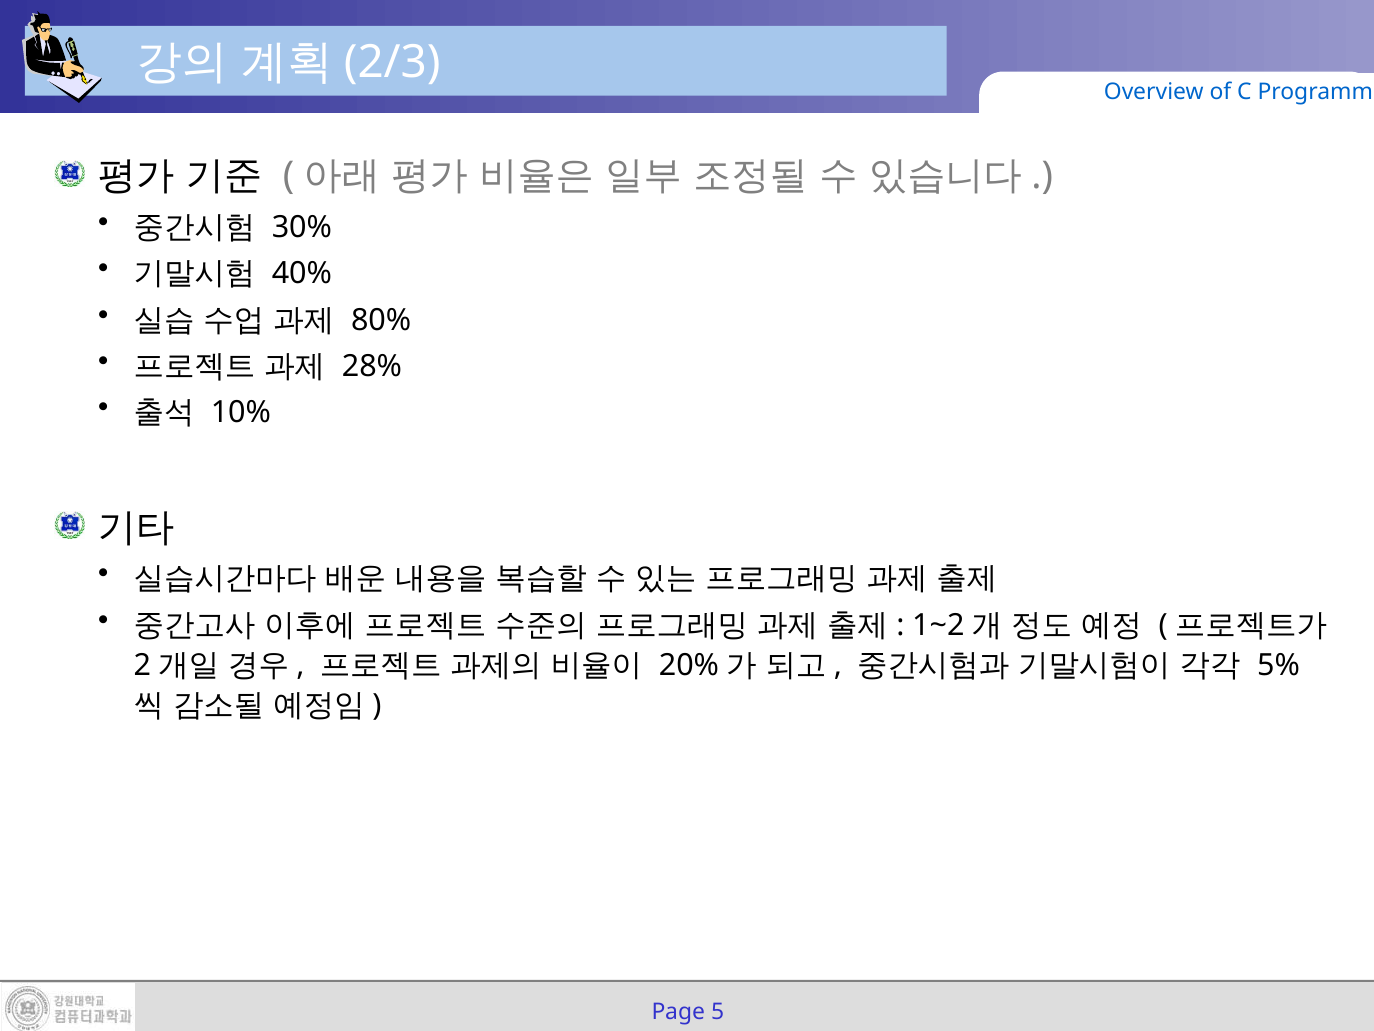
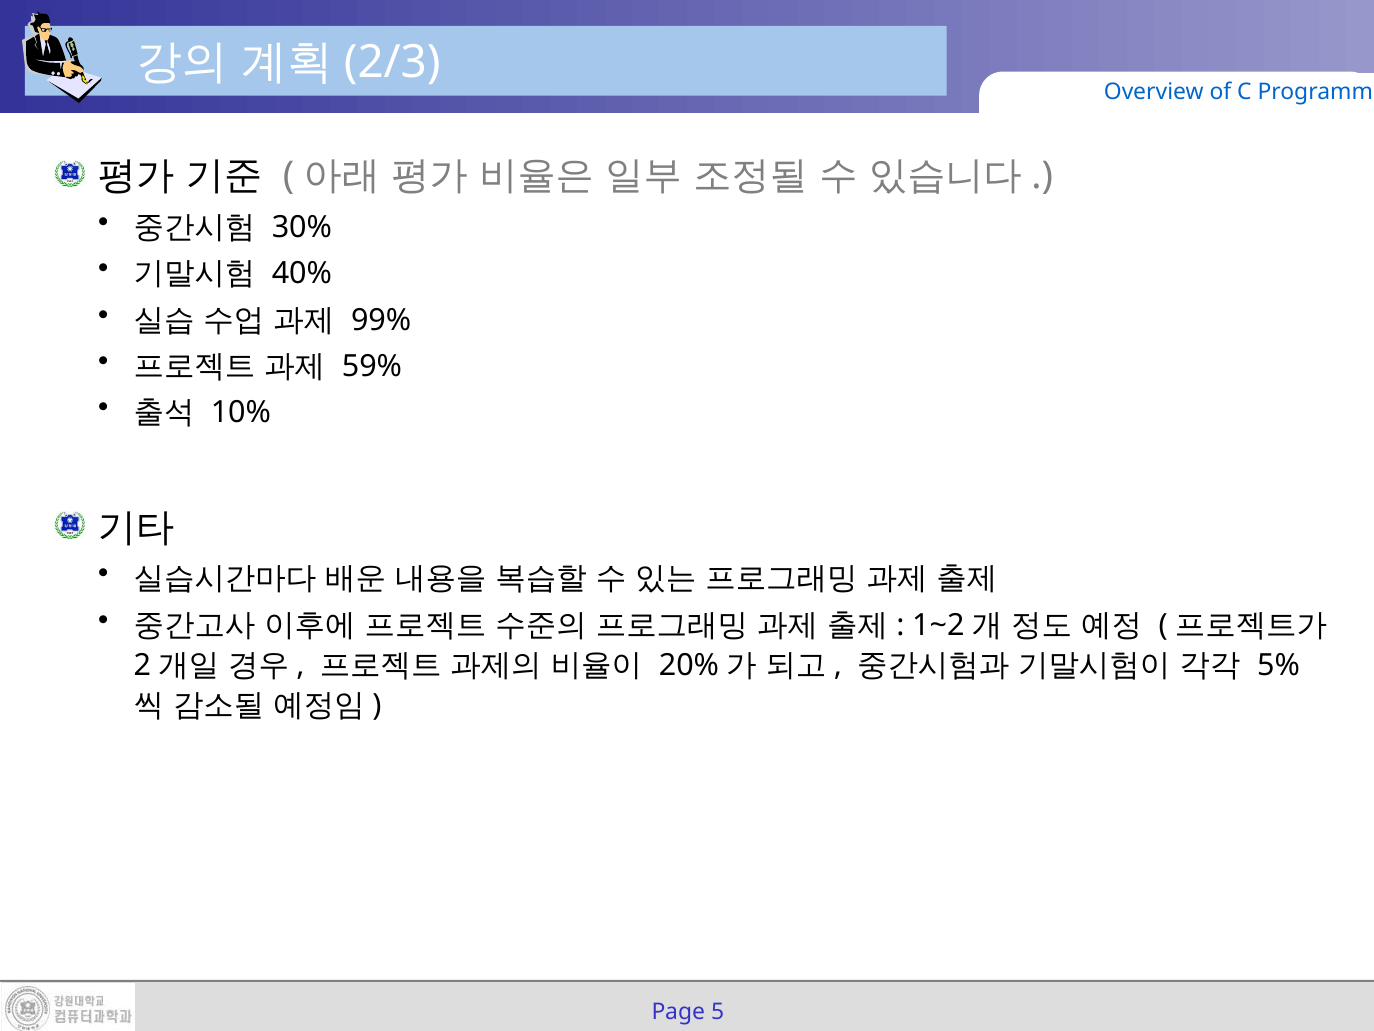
80%: 80% -> 99%
28%: 28% -> 59%
